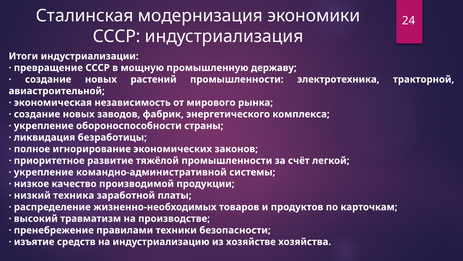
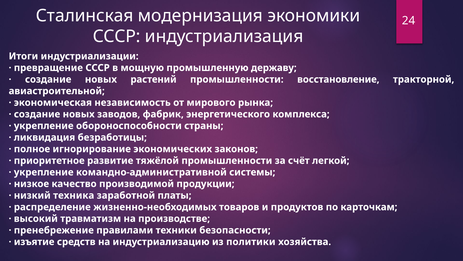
электротехника: электротехника -> восстановление
хозяйстве: хозяйстве -> политики
